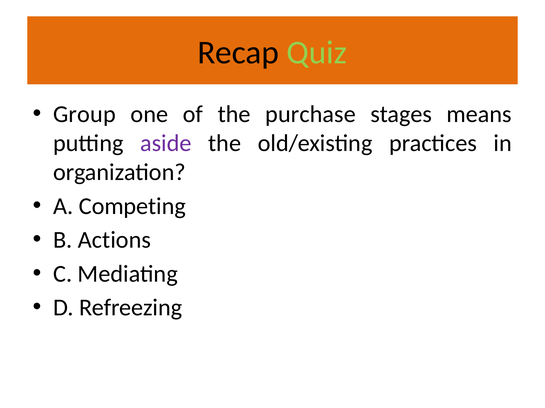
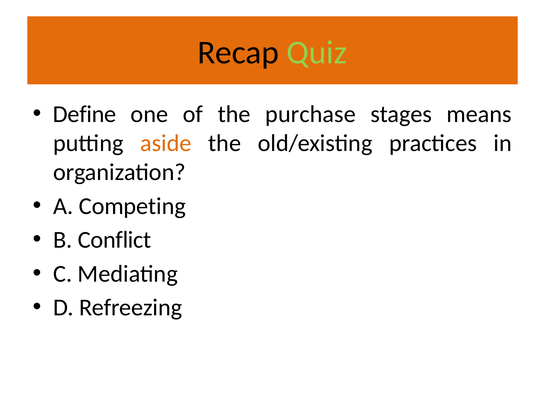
Group: Group -> Define
aside colour: purple -> orange
Actions: Actions -> Conflict
